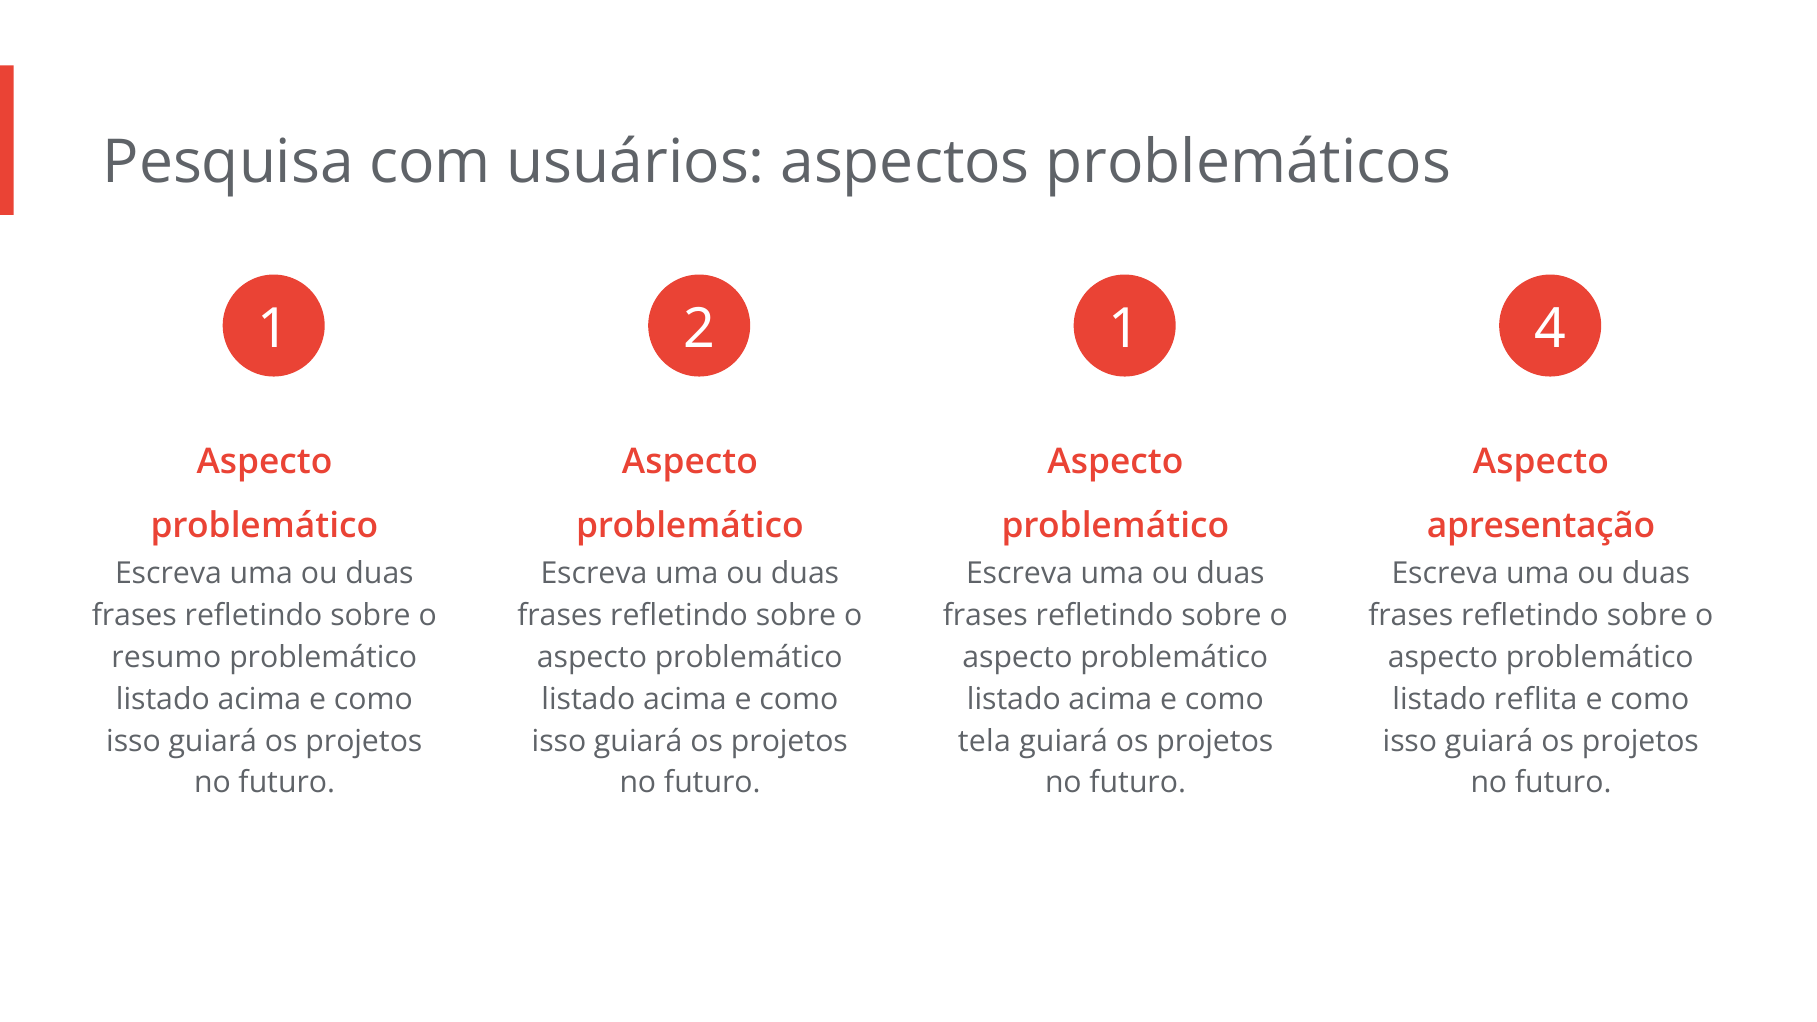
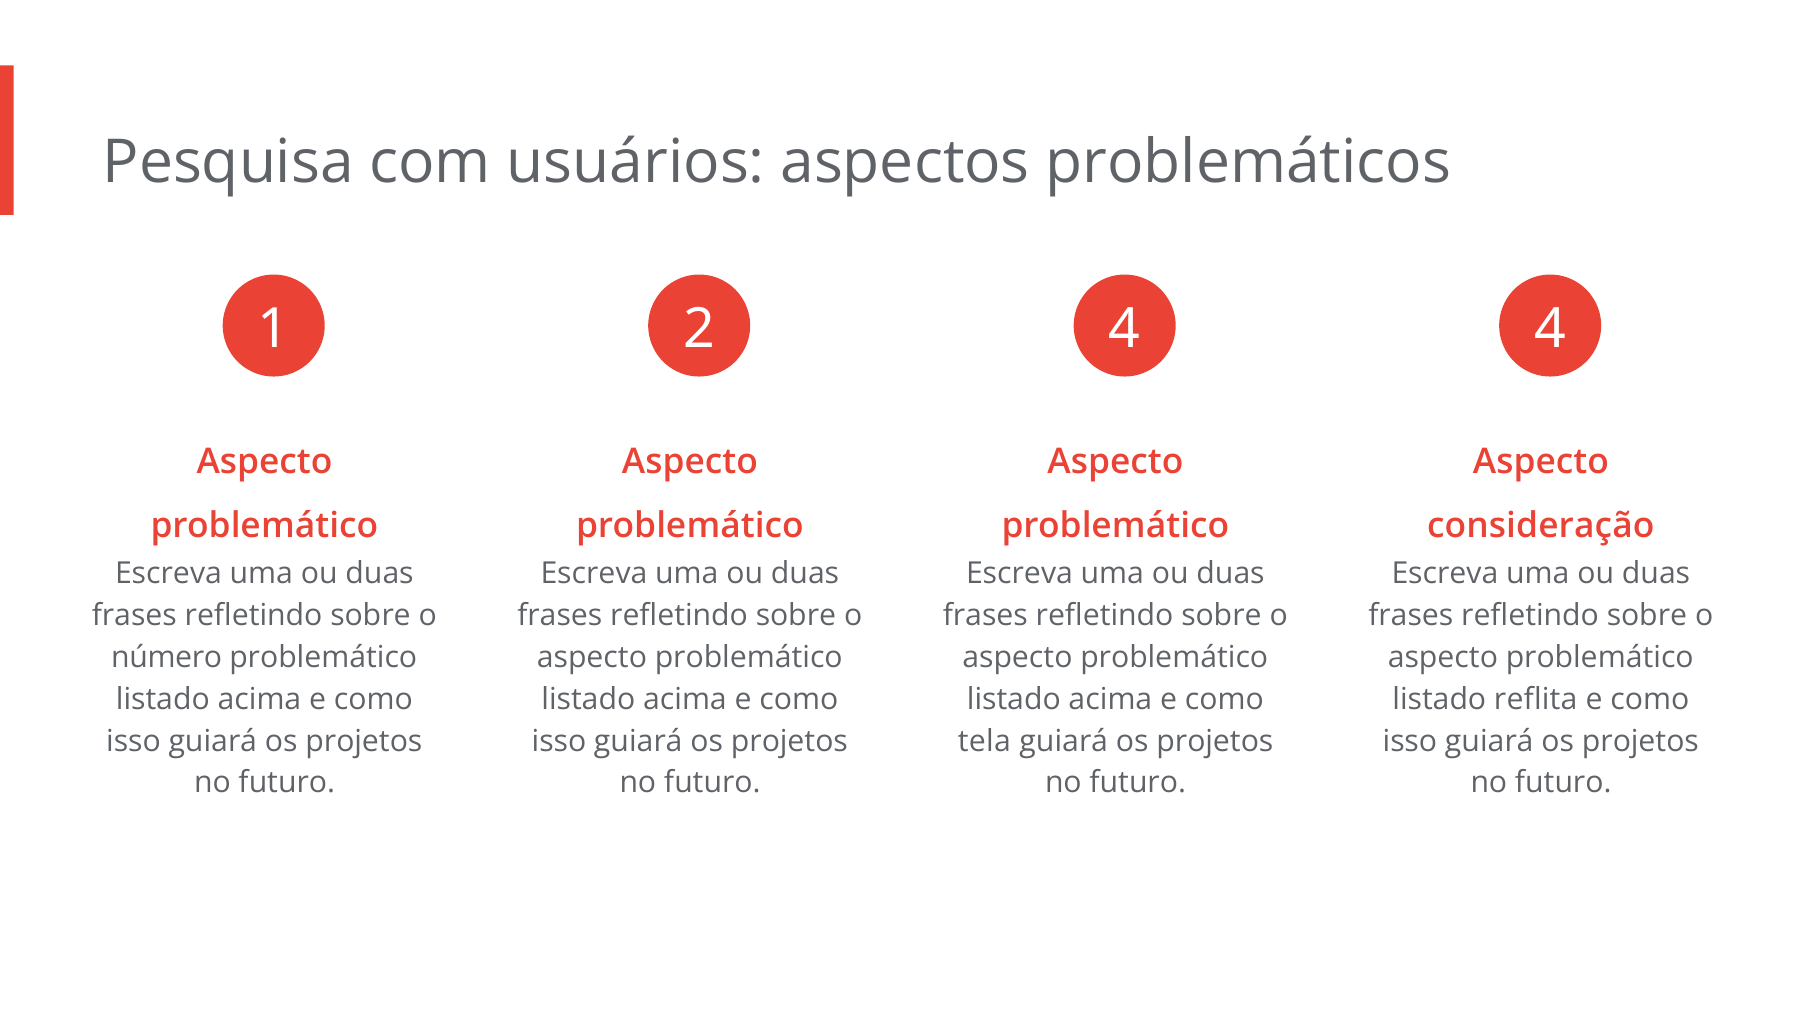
2 1: 1 -> 4
apresentação: apresentação -> consideração
resumo: resumo -> número
